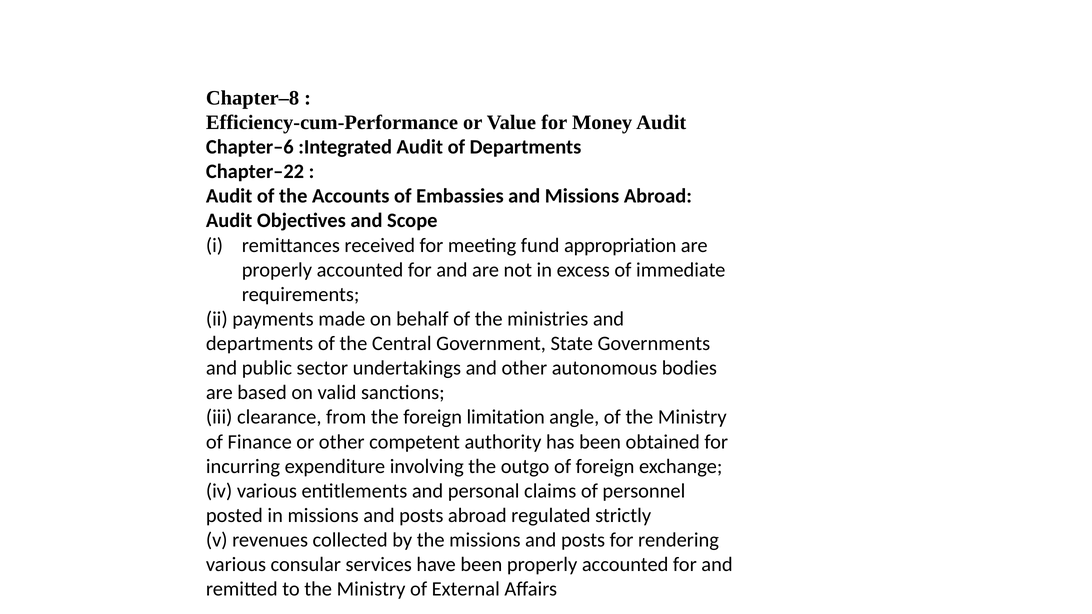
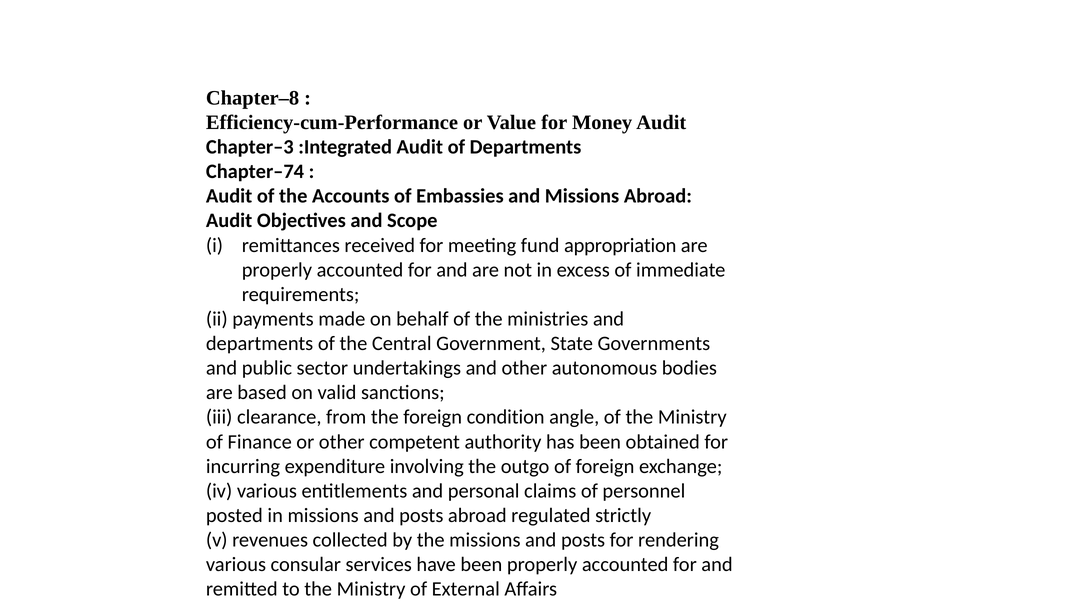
Chapter–6: Chapter–6 -> Chapter–3
Chapter–22: Chapter–22 -> Chapter–74
limitation: limitation -> condition
